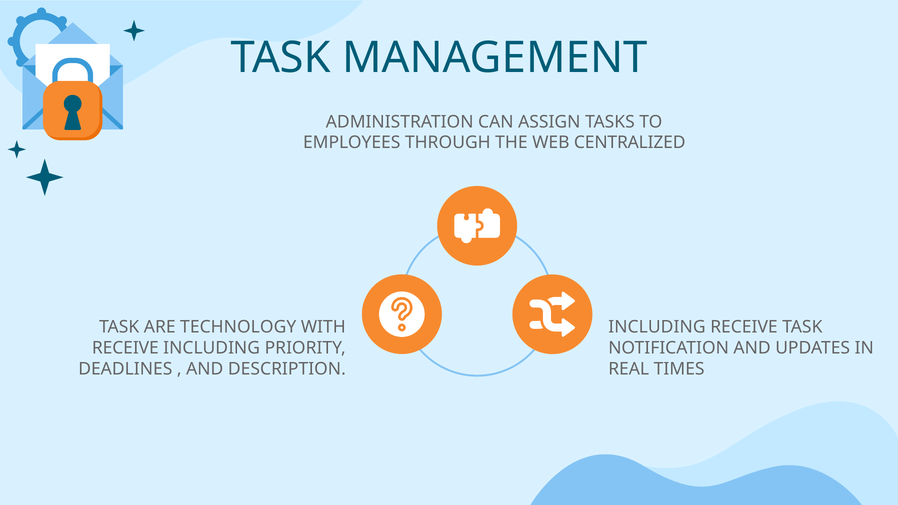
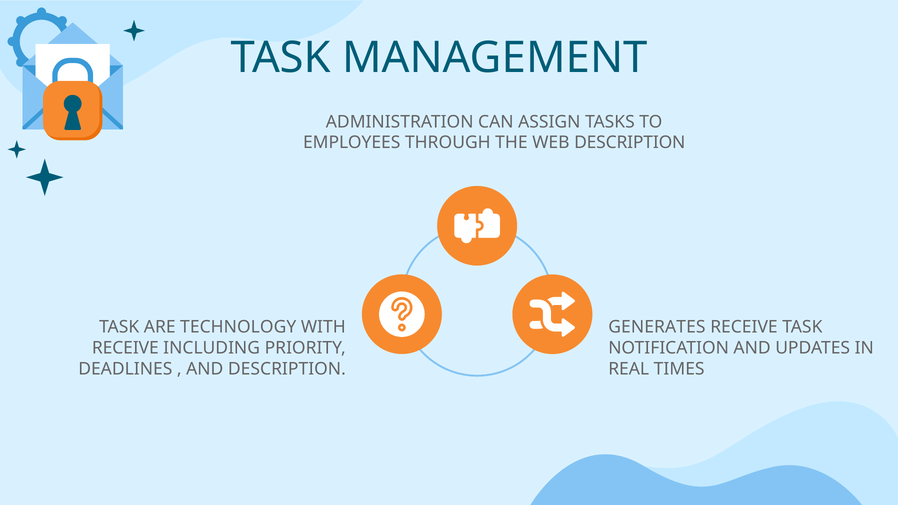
WEB CENTRALIZED: CENTRALIZED -> DESCRIPTION
INCLUDING at (657, 327): INCLUDING -> GENERATES
